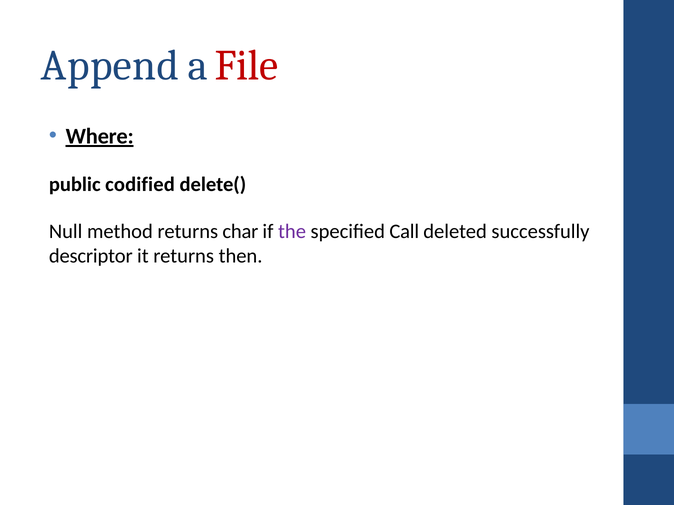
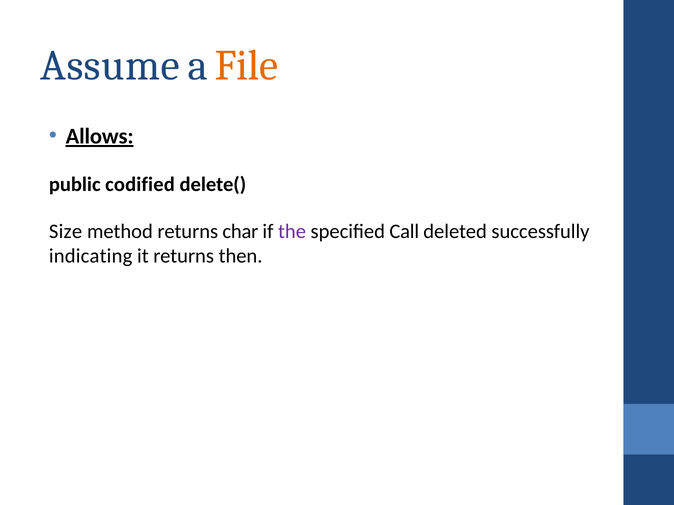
Append: Append -> Assume
File colour: red -> orange
Where: Where -> Allows
Null: Null -> Size
descriptor: descriptor -> indicating
